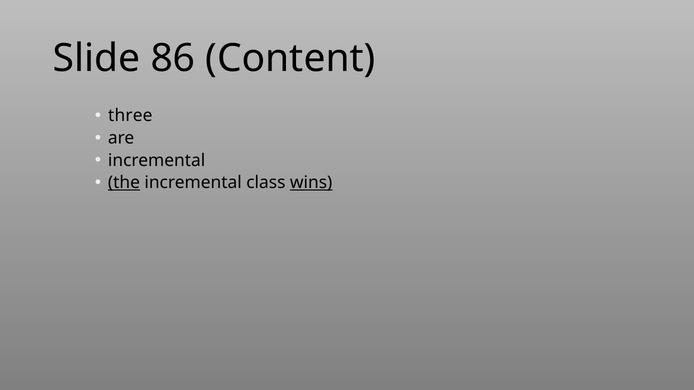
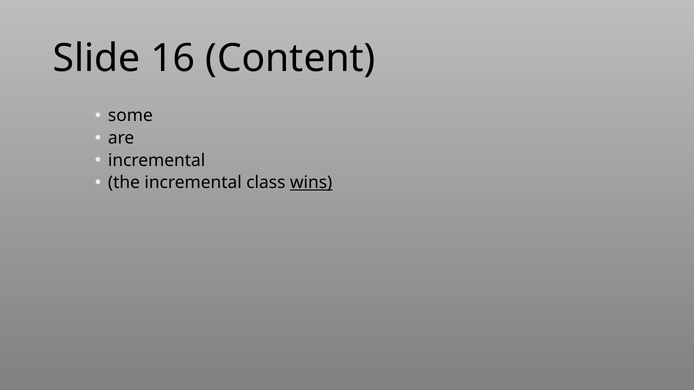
86: 86 -> 16
three: three -> some
the underline: present -> none
